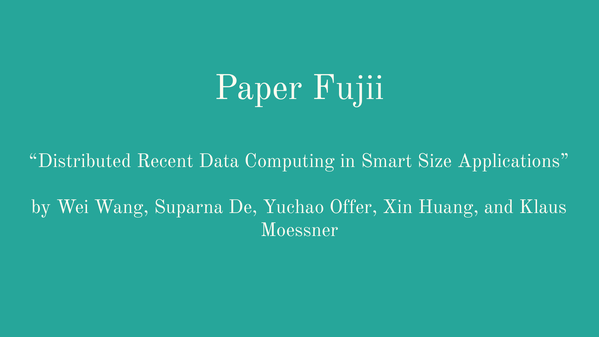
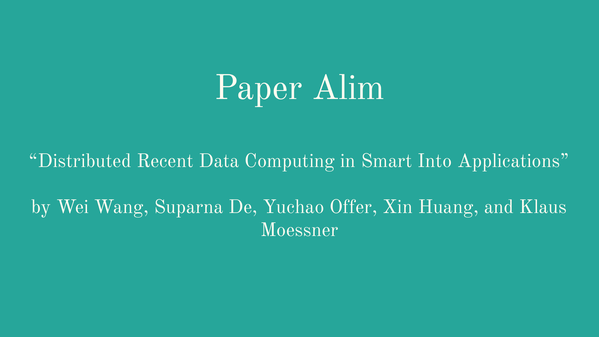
Fujii: Fujii -> Alim
Size: Size -> Into
